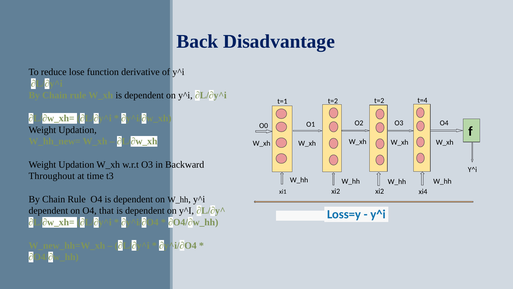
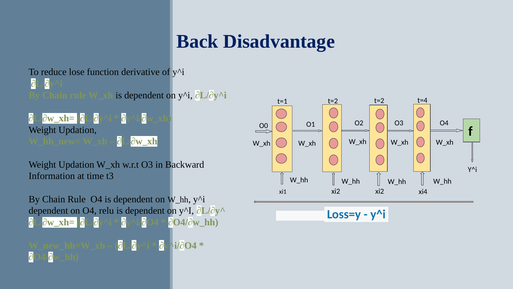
Throughout: Throughout -> Information
that: that -> relu
